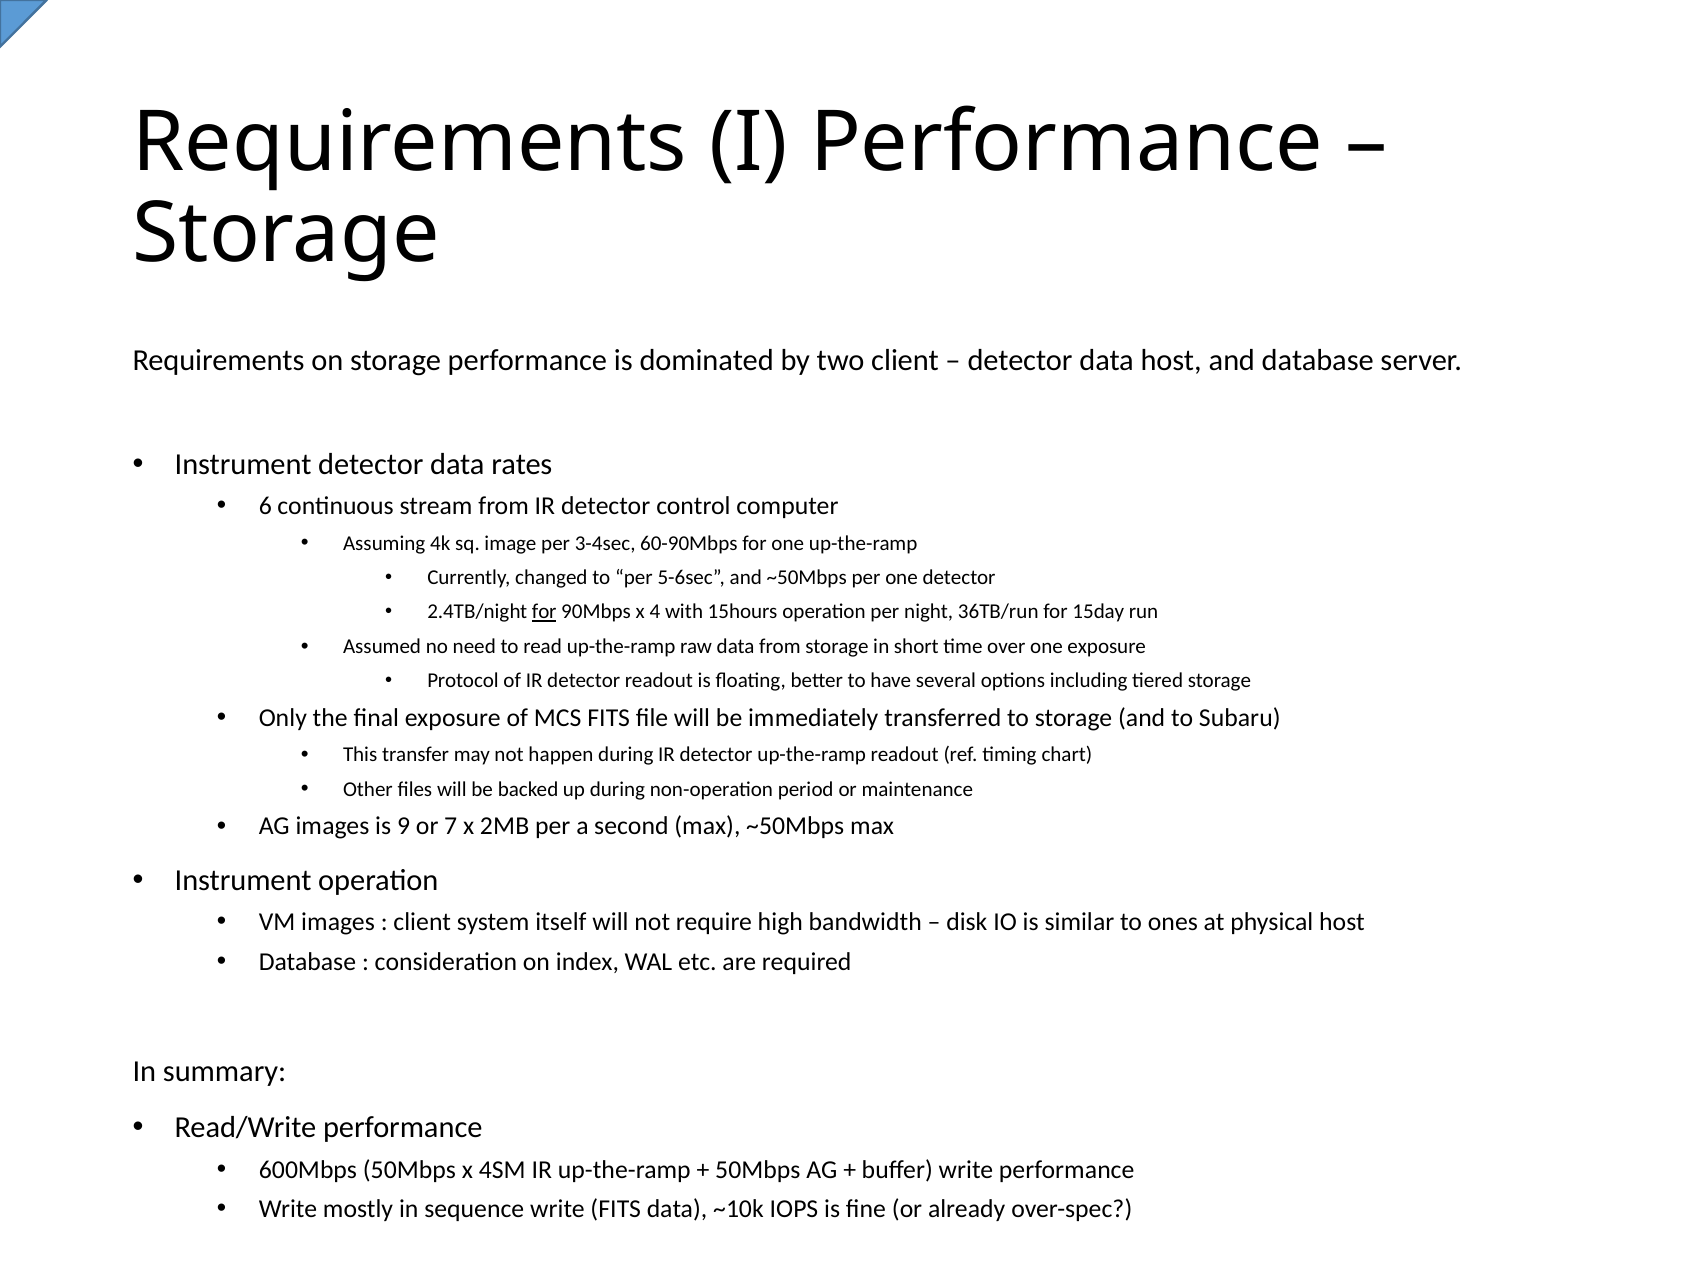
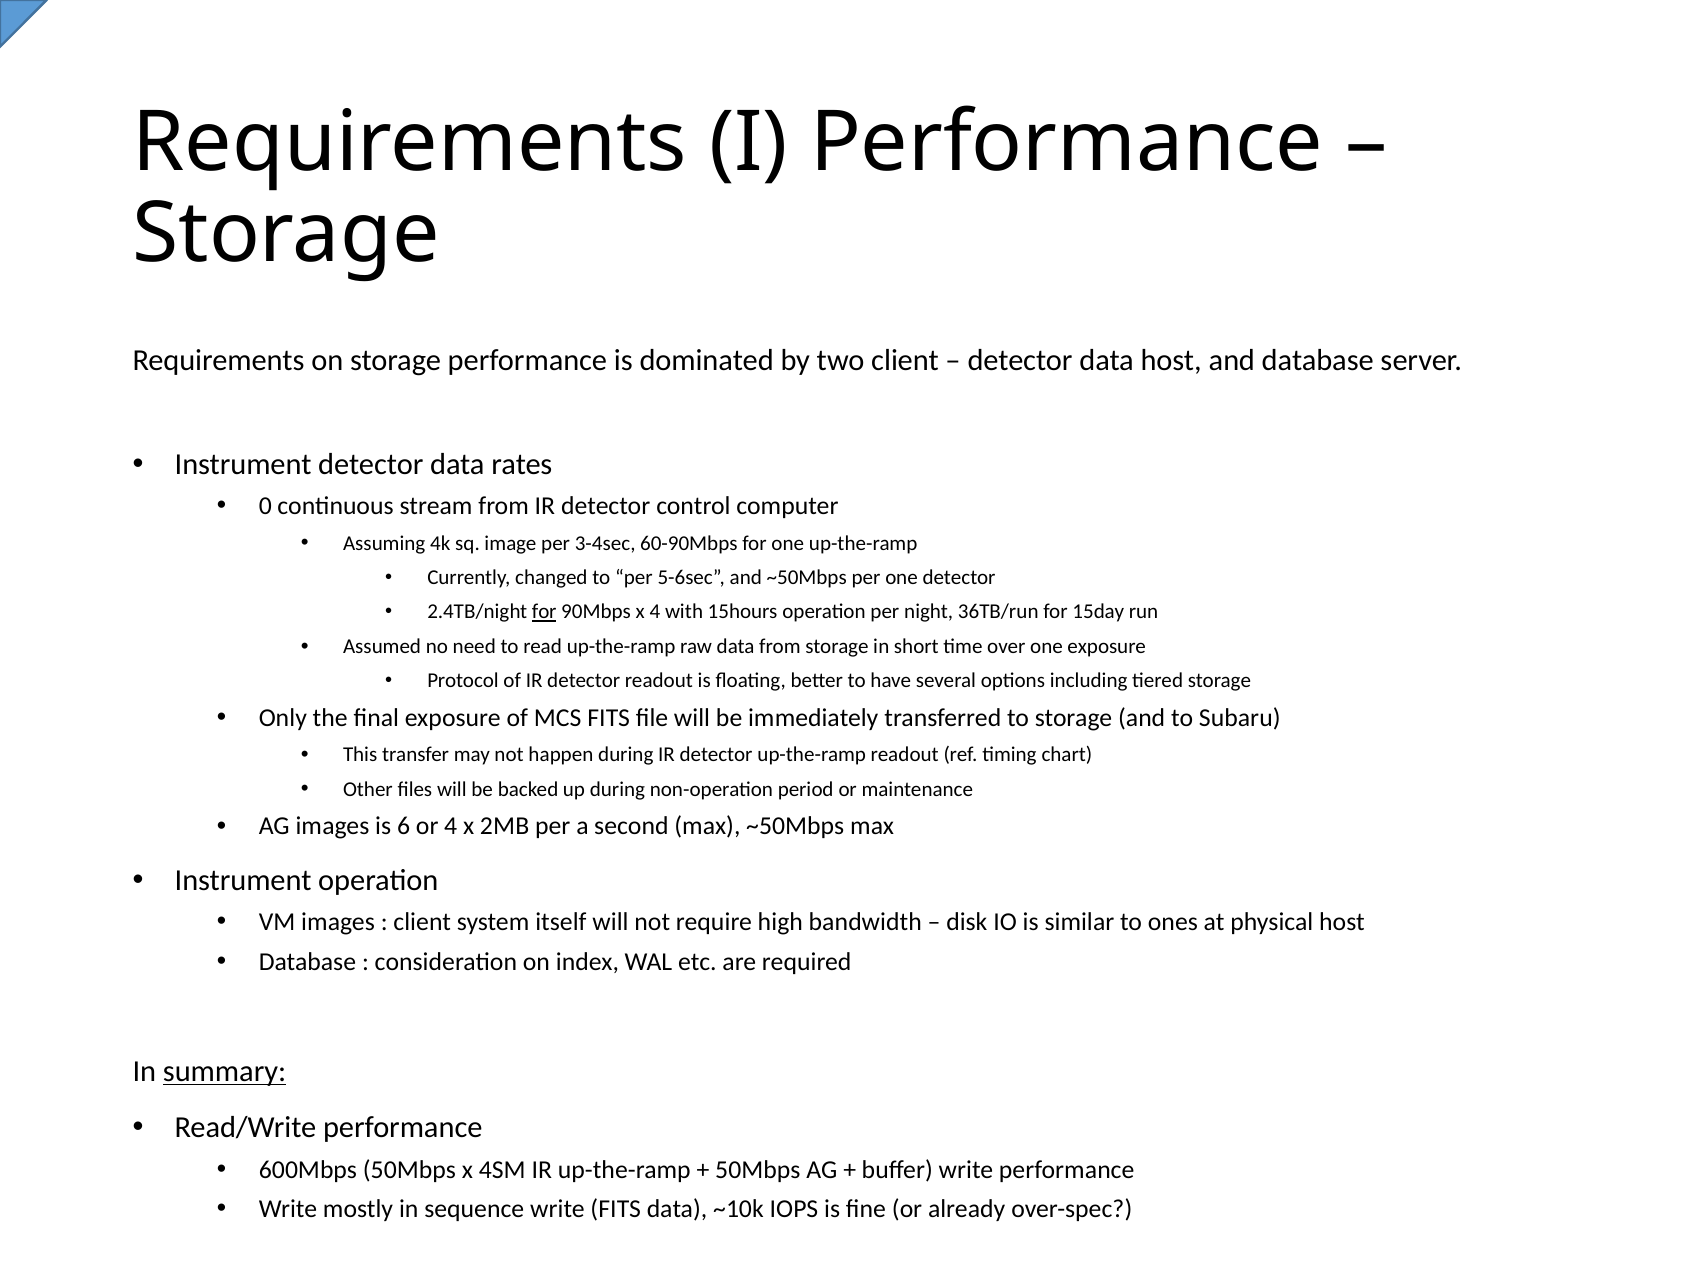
6: 6 -> 0
9: 9 -> 6
or 7: 7 -> 4
summary underline: none -> present
